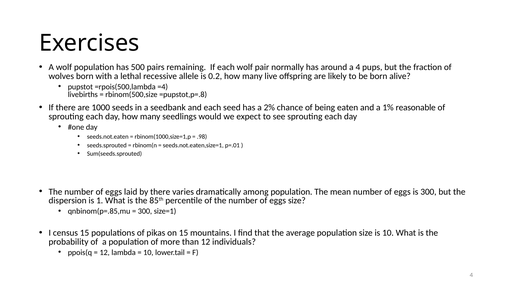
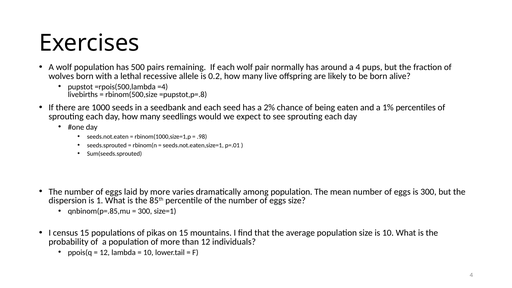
reasonable: reasonable -> percentiles
by there: there -> more
